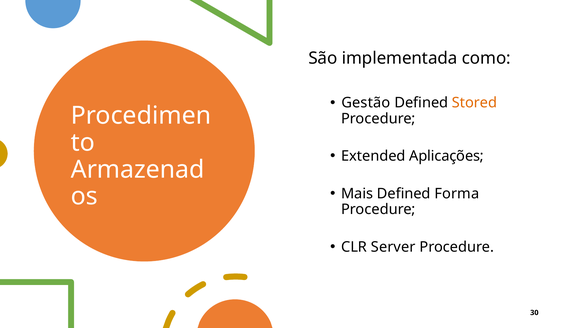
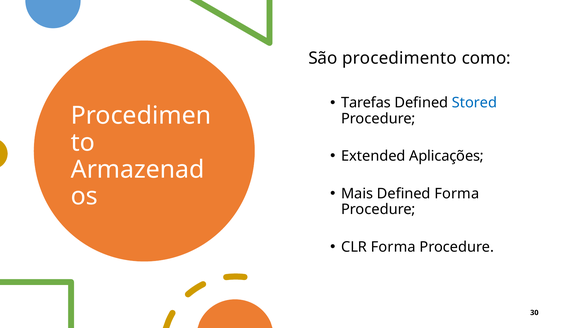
implementada: implementada -> procedimento
Gestão: Gestão -> Tarefas
Stored colour: orange -> blue
CLR Server: Server -> Forma
